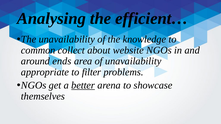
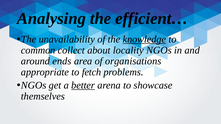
knowledge underline: none -> present
website: website -> locality
of unavailability: unavailability -> organisations
filter: filter -> fetch
